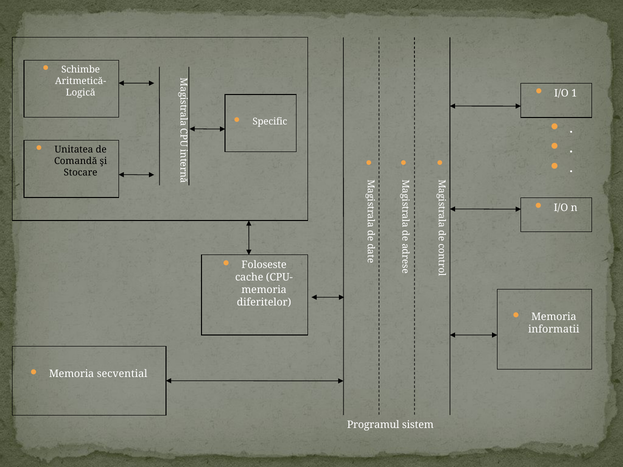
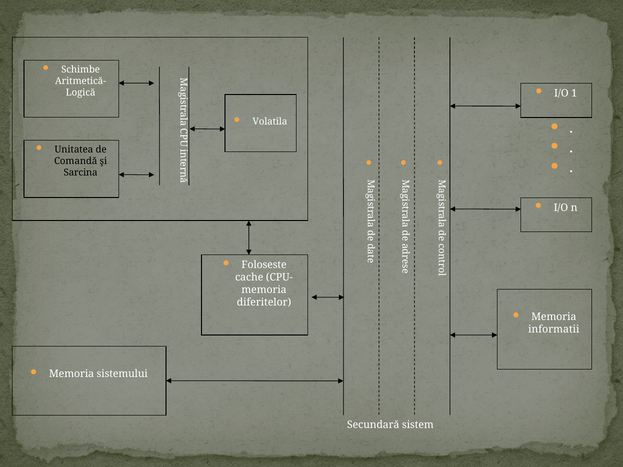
Specific: Specific -> Volatila
Stocare: Stocare -> Sarcina
secvential: secvential -> sistemului
Programul: Programul -> Secundară
